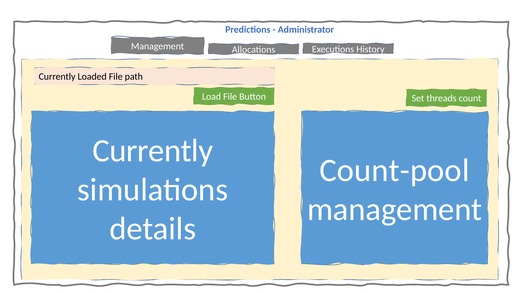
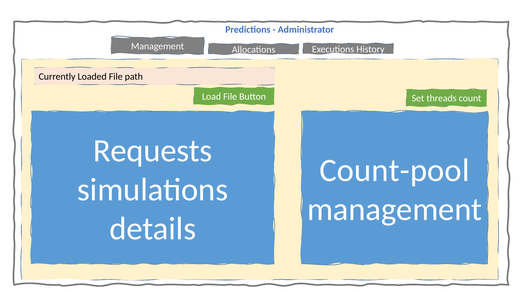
Currently at (153, 151): Currently -> Requests
